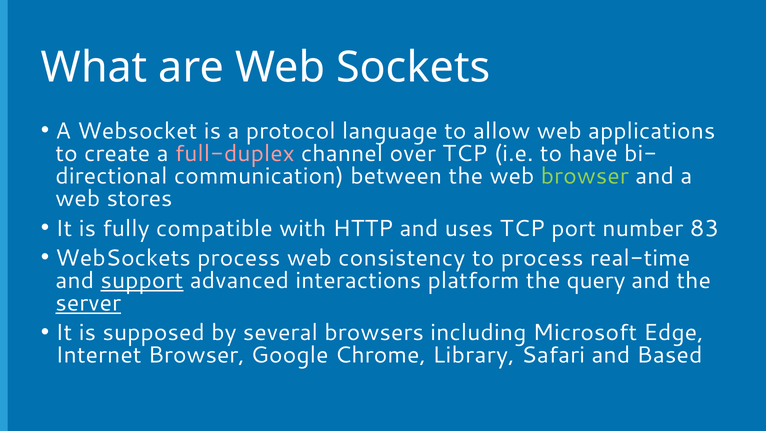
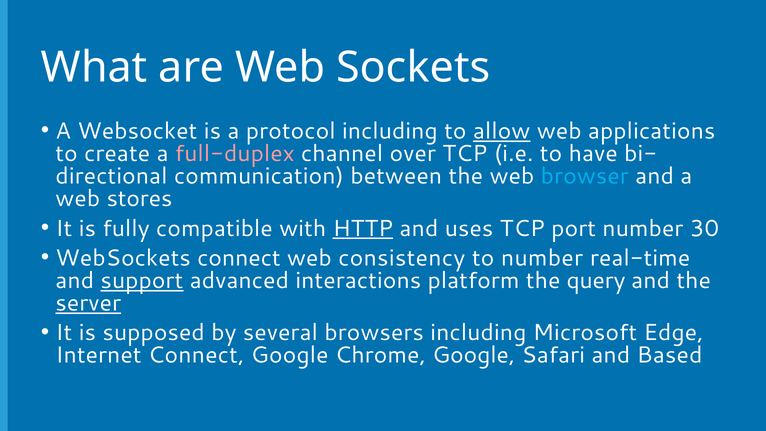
protocol language: language -> including
allow underline: none -> present
browser at (585, 176) colour: light green -> light blue
HTTP underline: none -> present
83: 83 -> 30
WebSockets process: process -> connect
to process: process -> number
Internet Browser: Browser -> Connect
Chrome Library: Library -> Google
